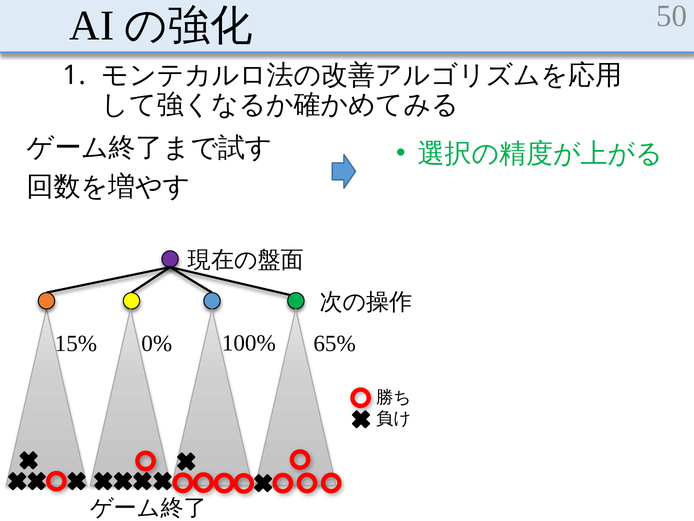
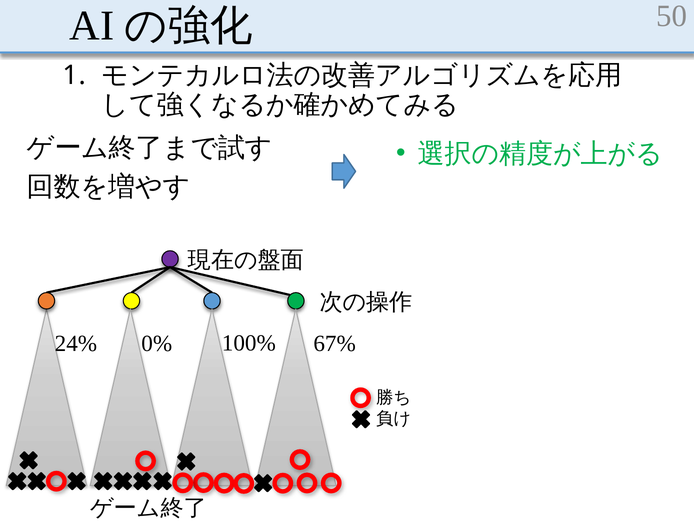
15%: 15% -> 24%
65%: 65% -> 67%
